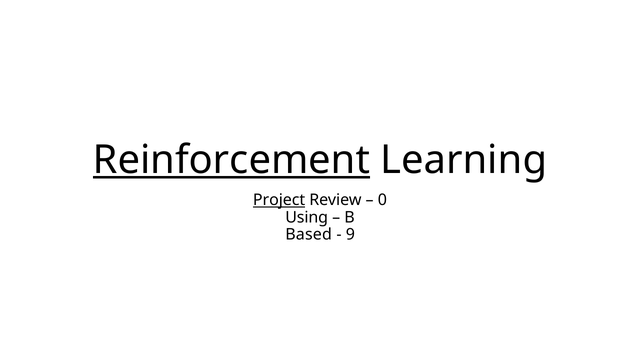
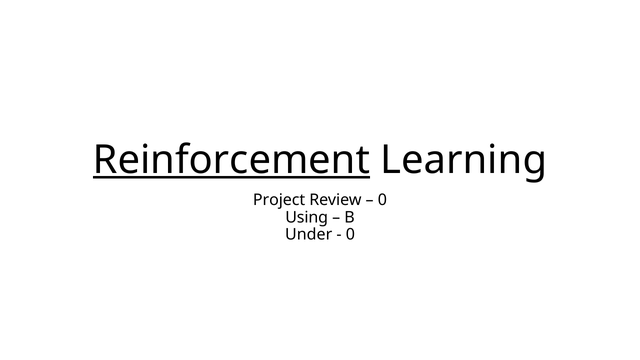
Project underline: present -> none
Based: Based -> Under
9 at (350, 235): 9 -> 0
